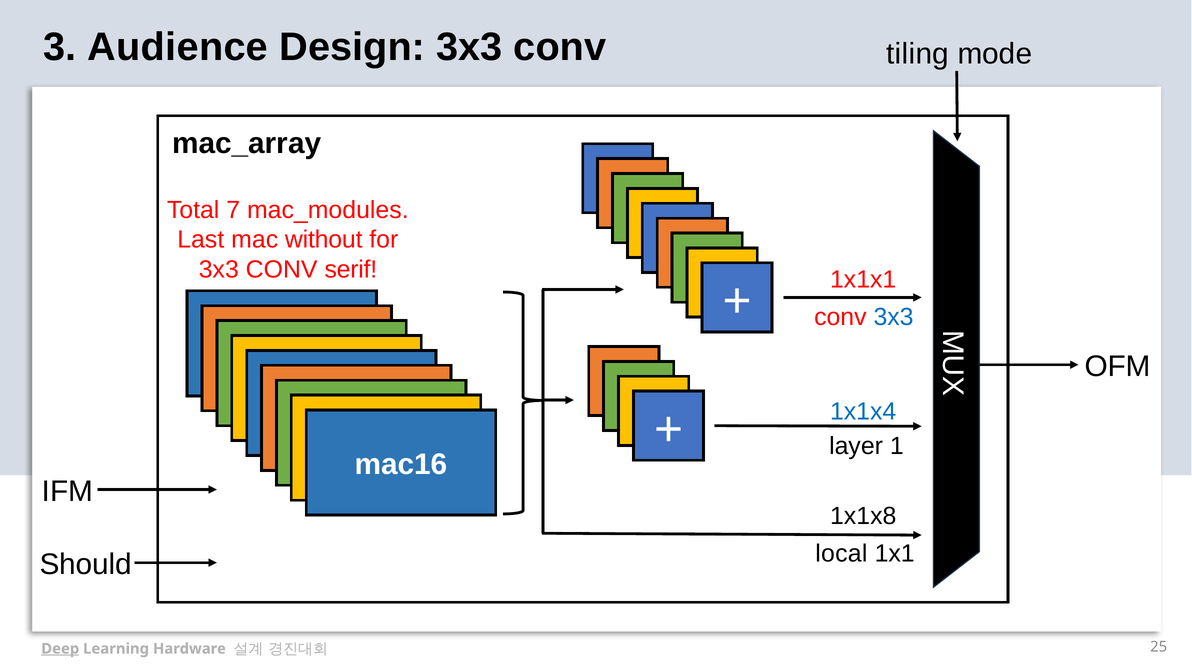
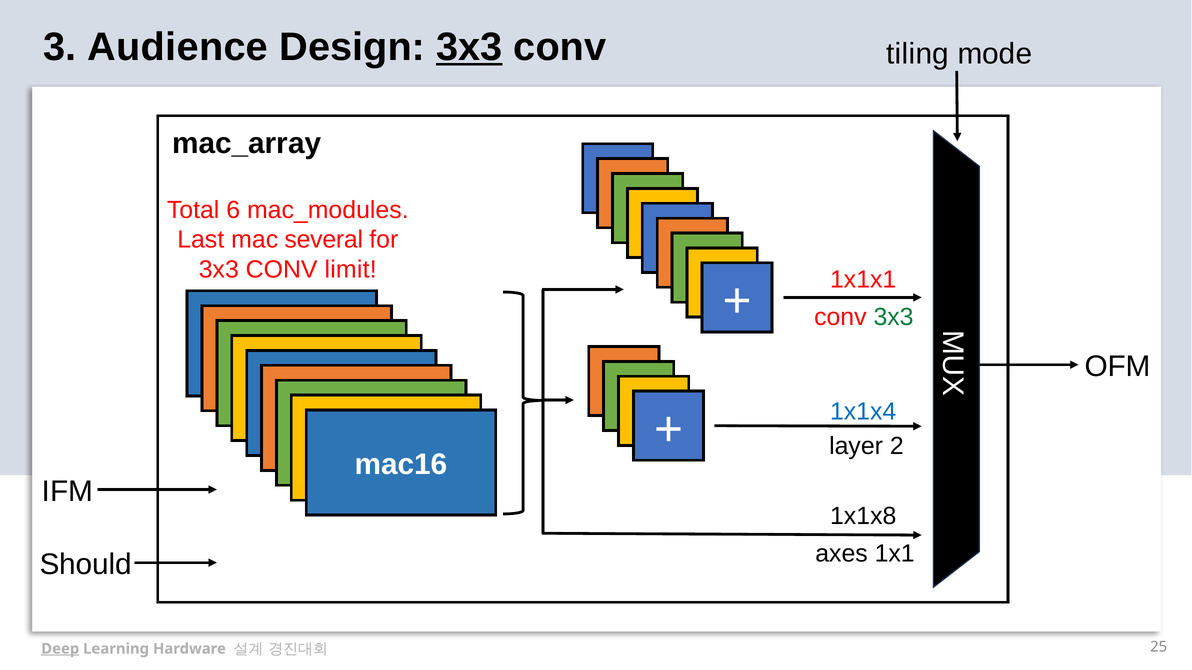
3x3 at (469, 47) underline: none -> present
7: 7 -> 6
without: without -> several
serif: serif -> limit
3x3 at (894, 317) colour: blue -> green
1: 1 -> 2
local: local -> axes
